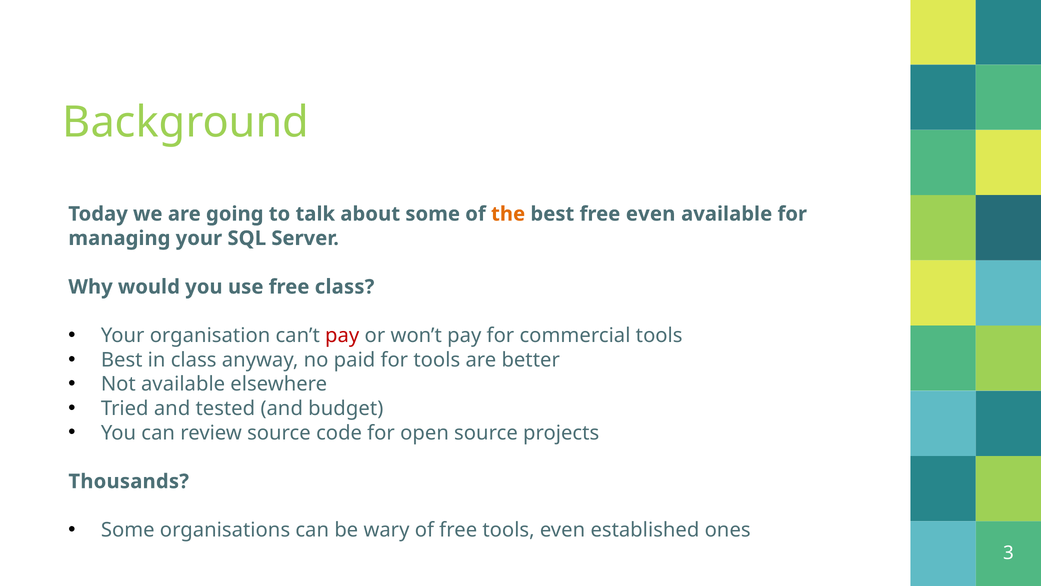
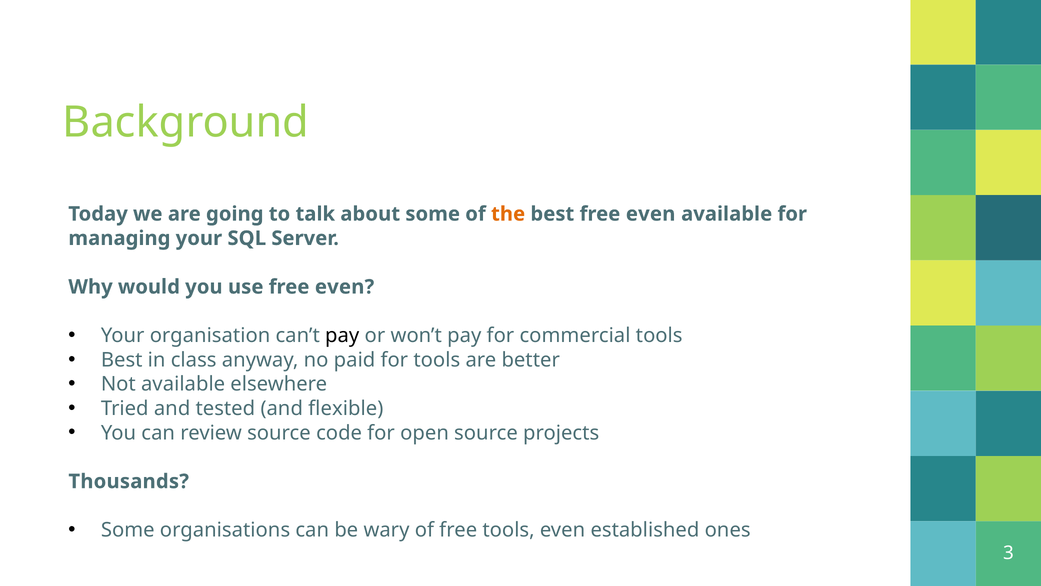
use free class: class -> even
pay at (342, 335) colour: red -> black
budget: budget -> flexible
